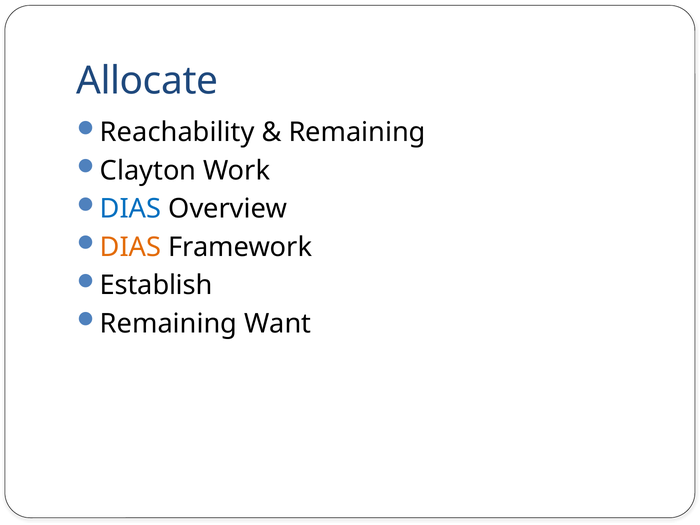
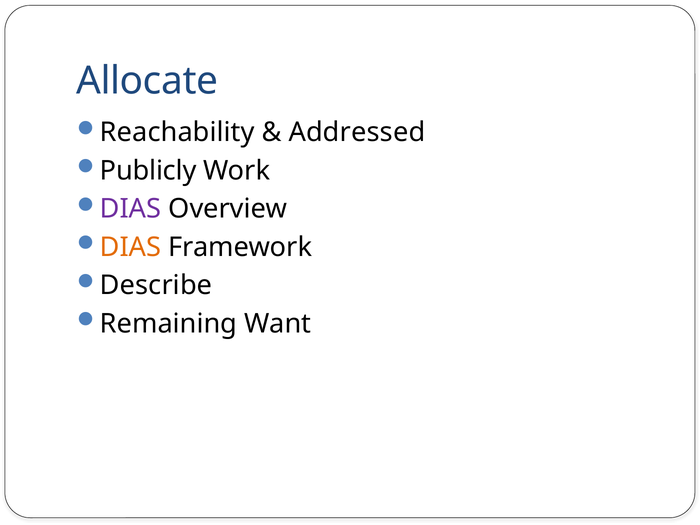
Remaining at (357, 132): Remaining -> Addressed
Clayton: Clayton -> Publicly
DIAS at (131, 209) colour: blue -> purple
Establish: Establish -> Describe
